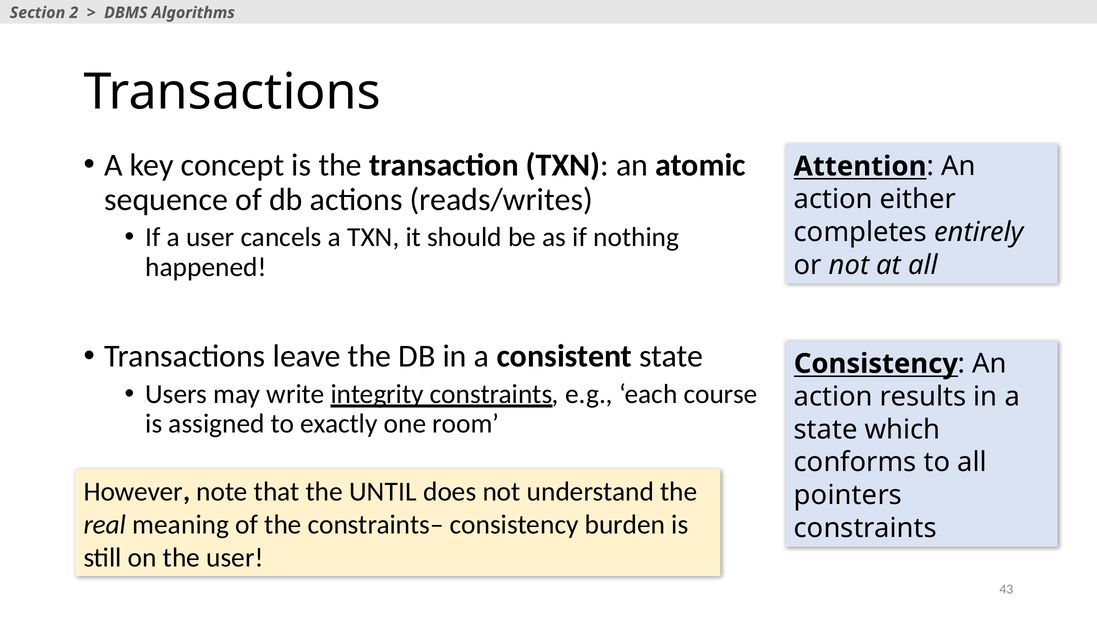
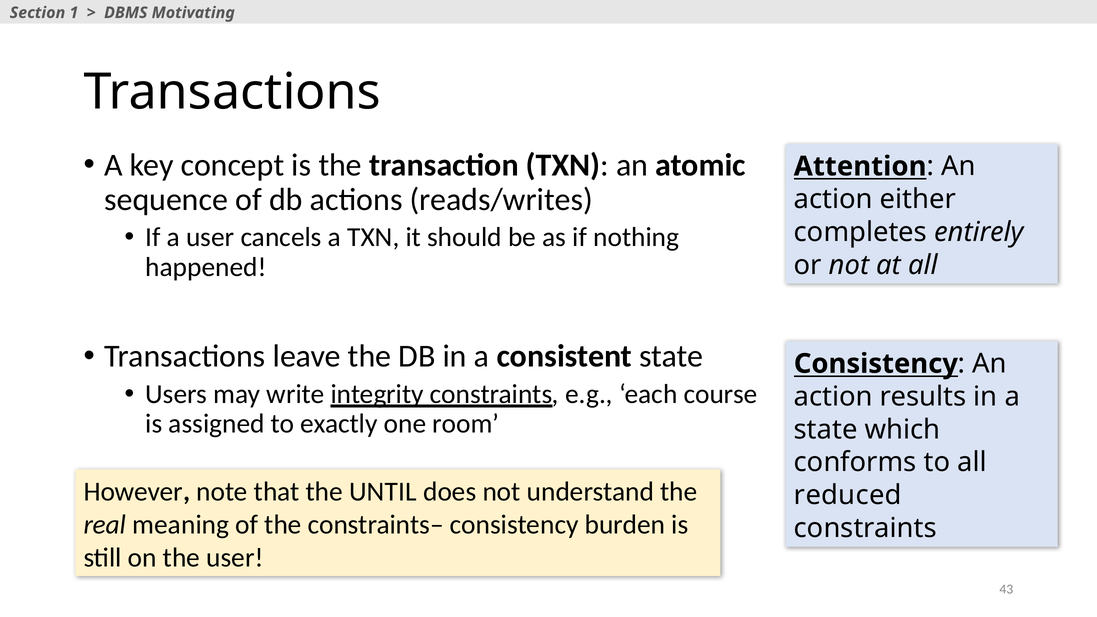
2: 2 -> 1
Algorithms: Algorithms -> Motivating
pointers: pointers -> reduced
